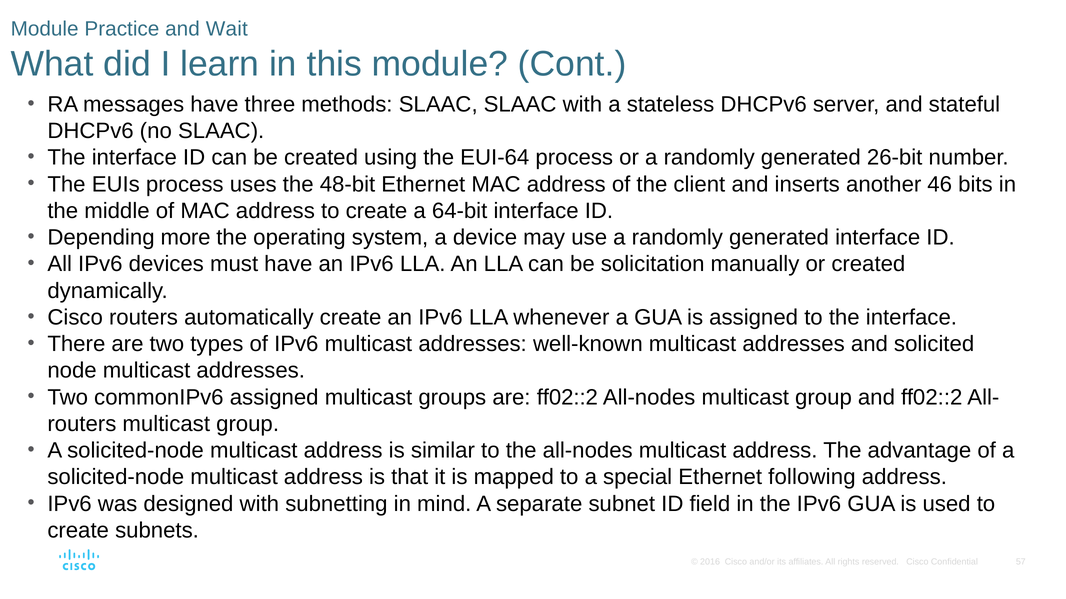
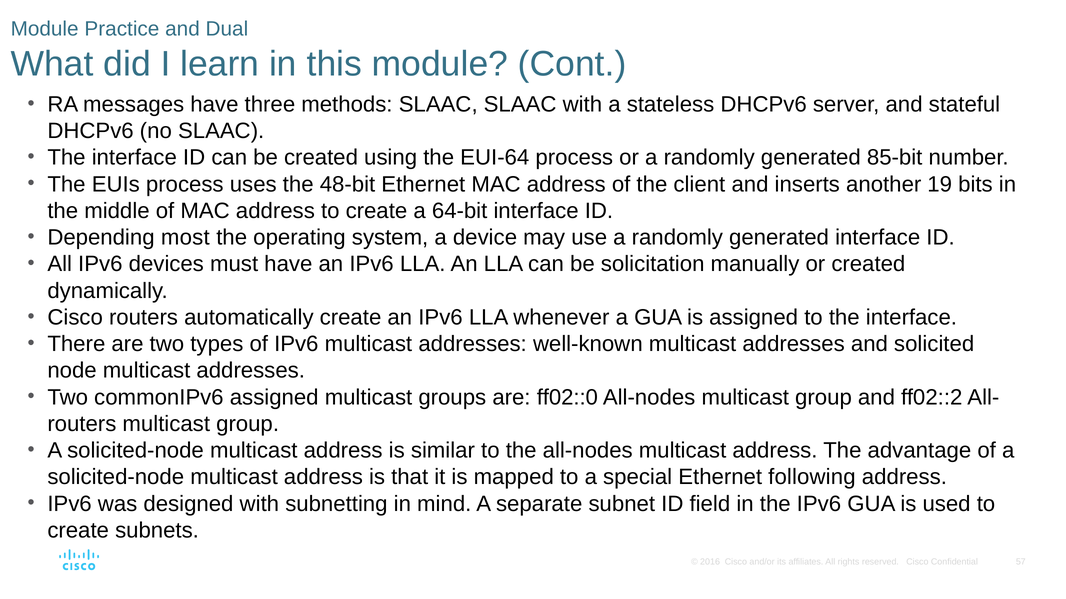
Wait: Wait -> Dual
26-bit: 26-bit -> 85-bit
46: 46 -> 19
more: more -> most
are ff02::2: ff02::2 -> ff02::0
